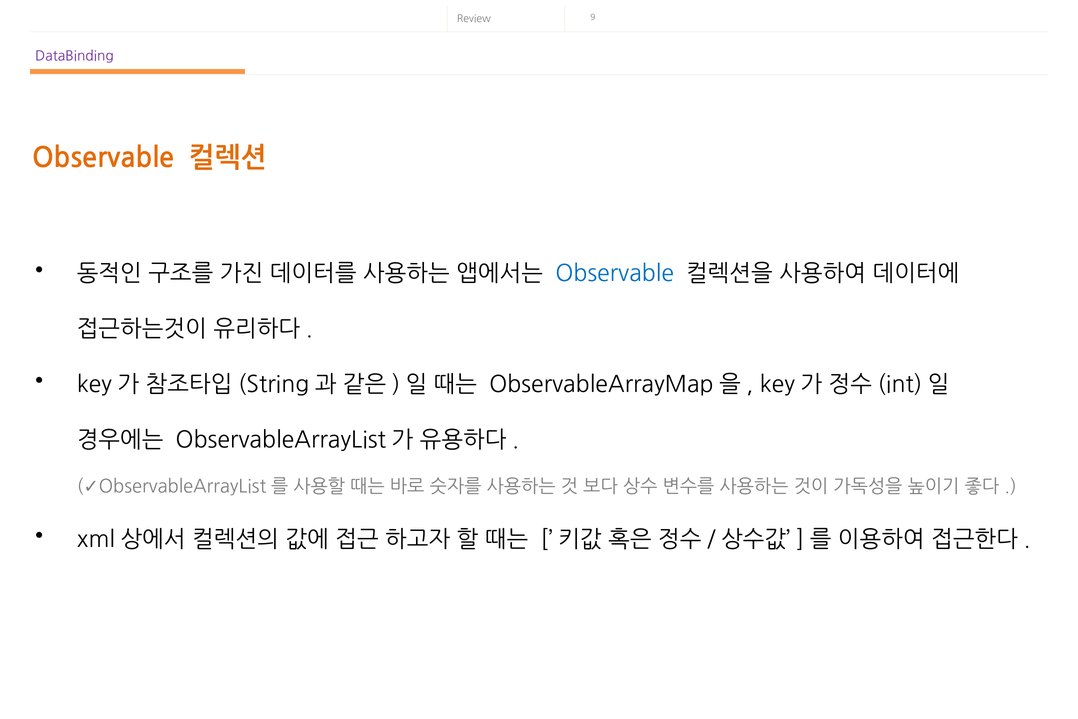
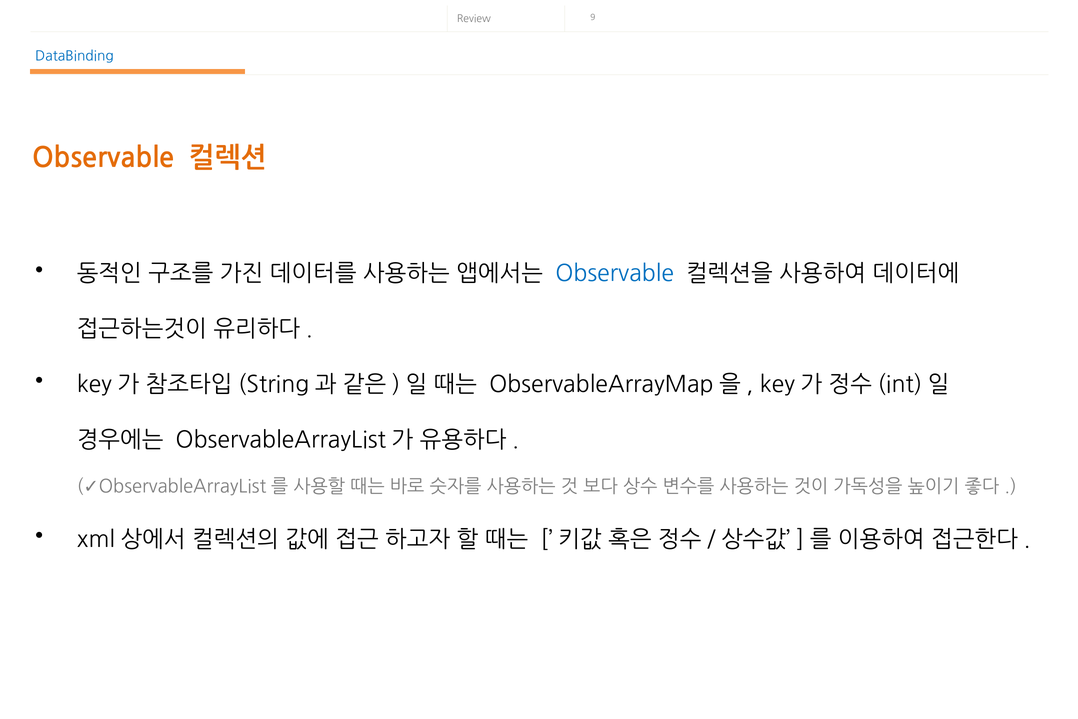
DataBinding colour: purple -> blue
